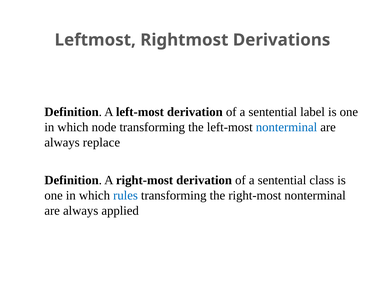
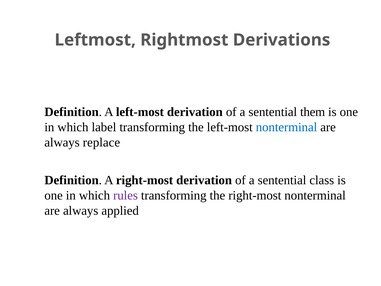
label: label -> them
node: node -> label
rules colour: blue -> purple
